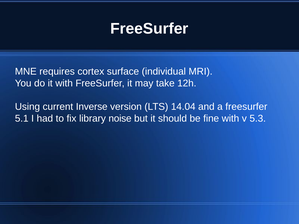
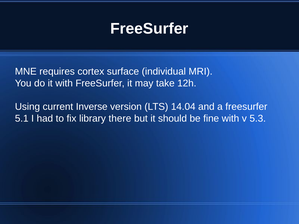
noise: noise -> there
